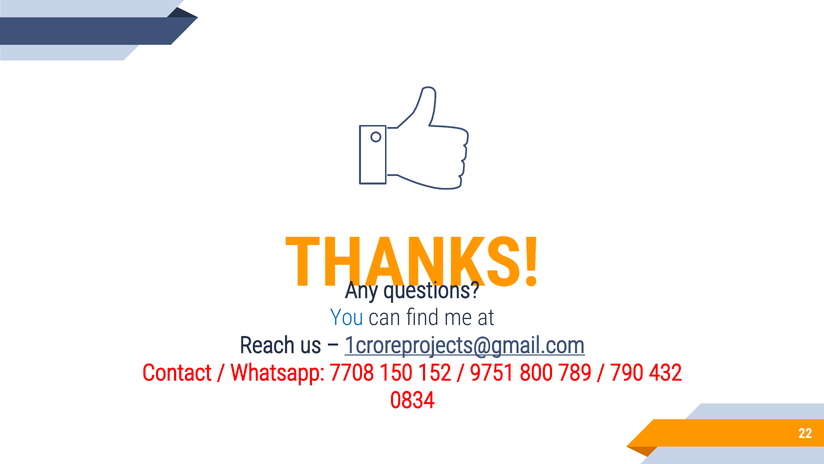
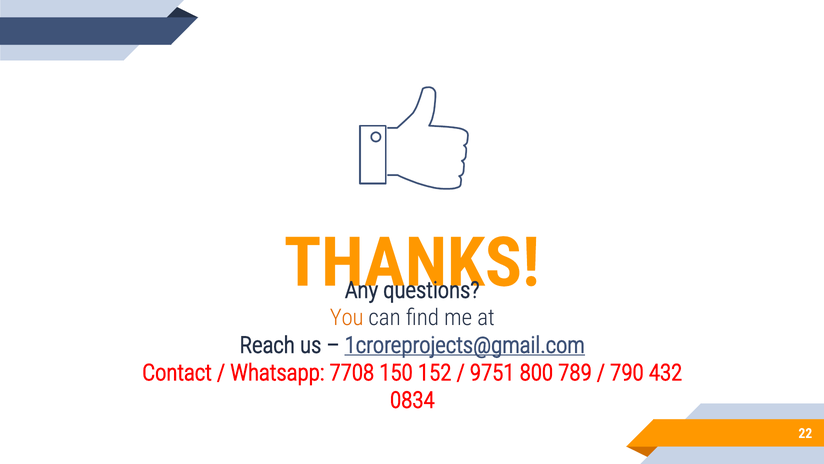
You colour: blue -> orange
